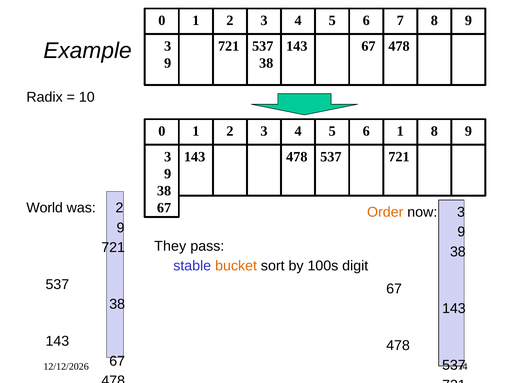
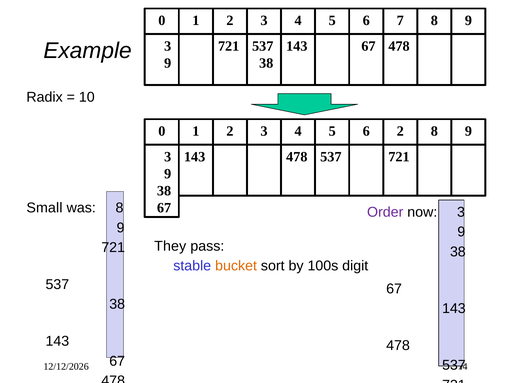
6 1: 1 -> 2
World: World -> Small
was 2: 2 -> 8
Order colour: orange -> purple
